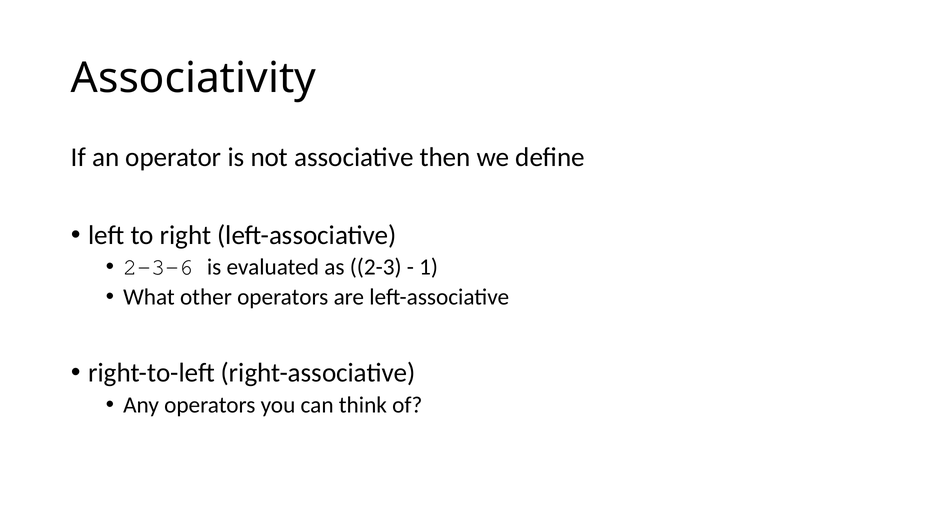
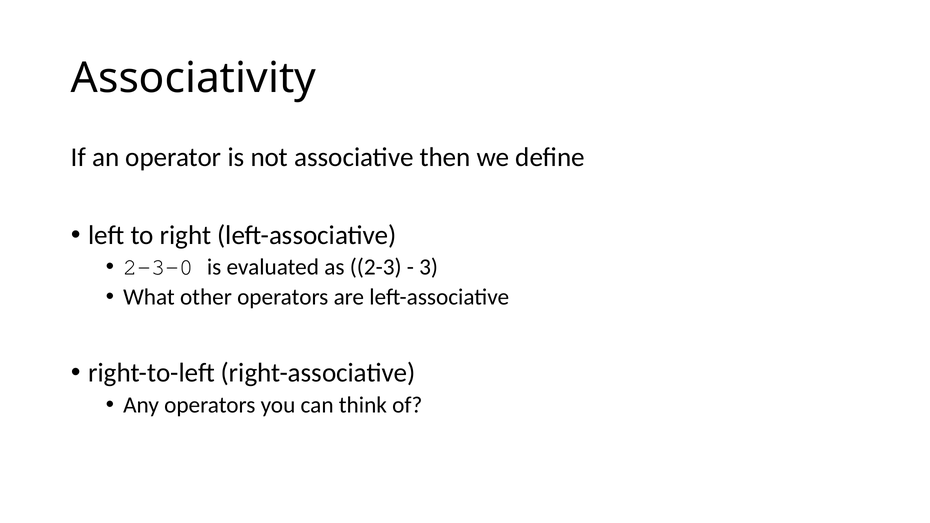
2-3-6: 2-3-6 -> 2-3-0
1: 1 -> 3
